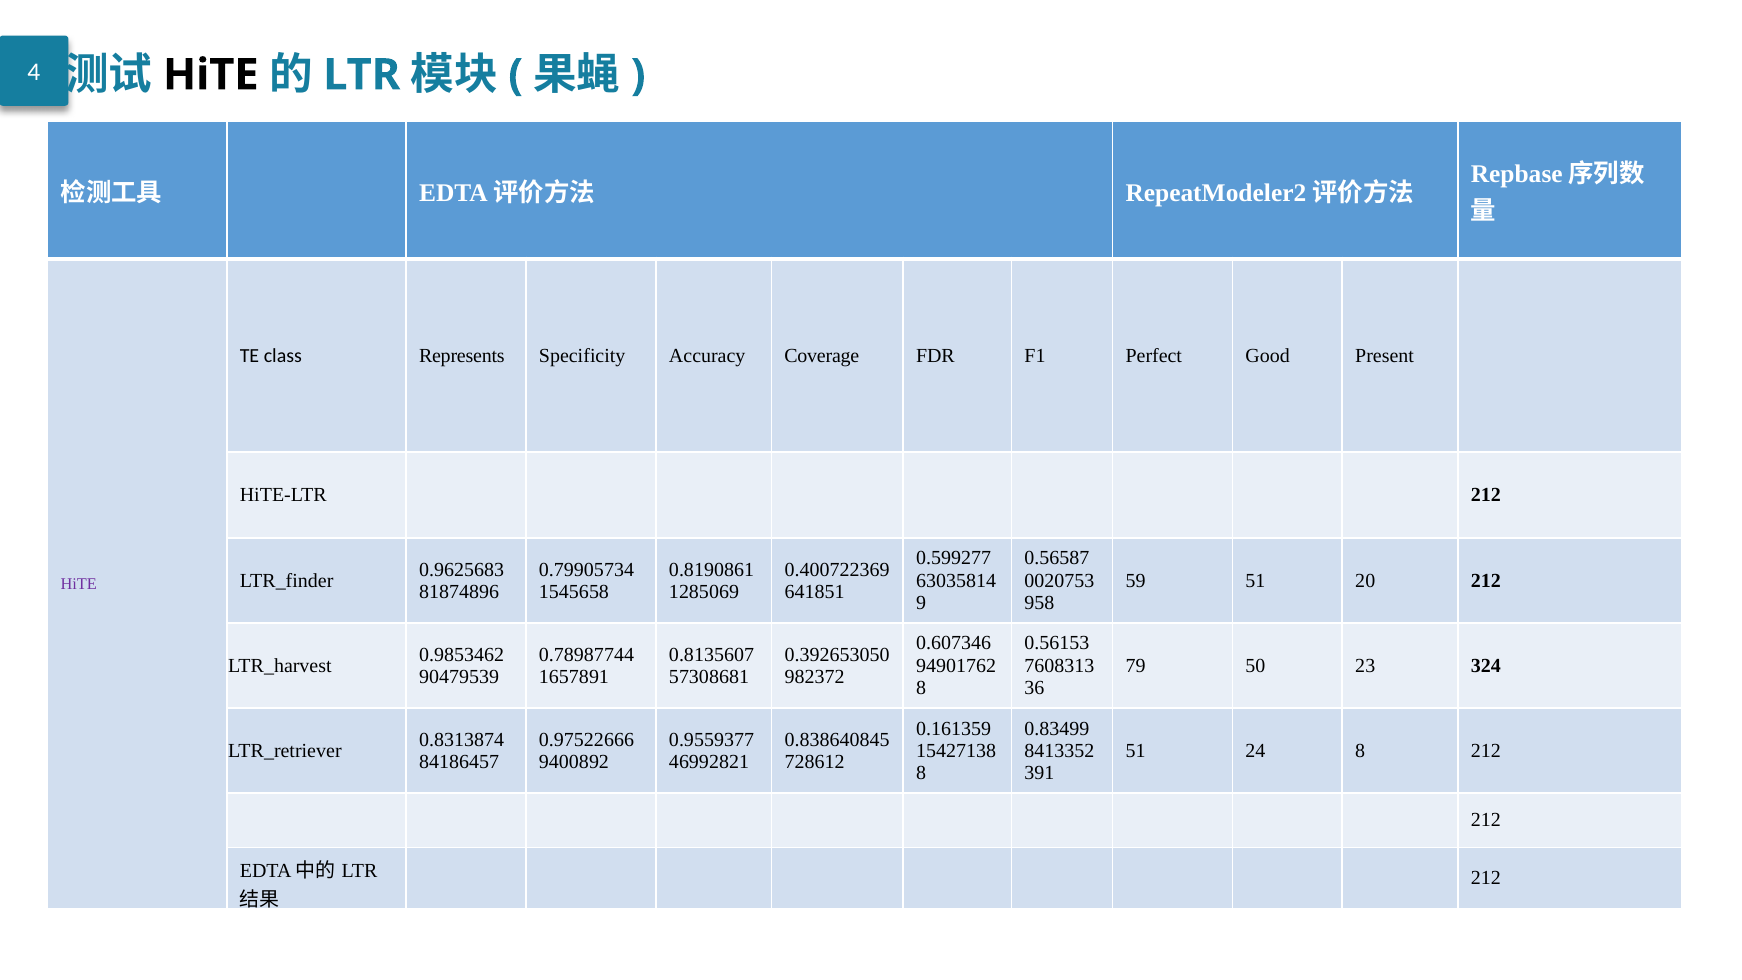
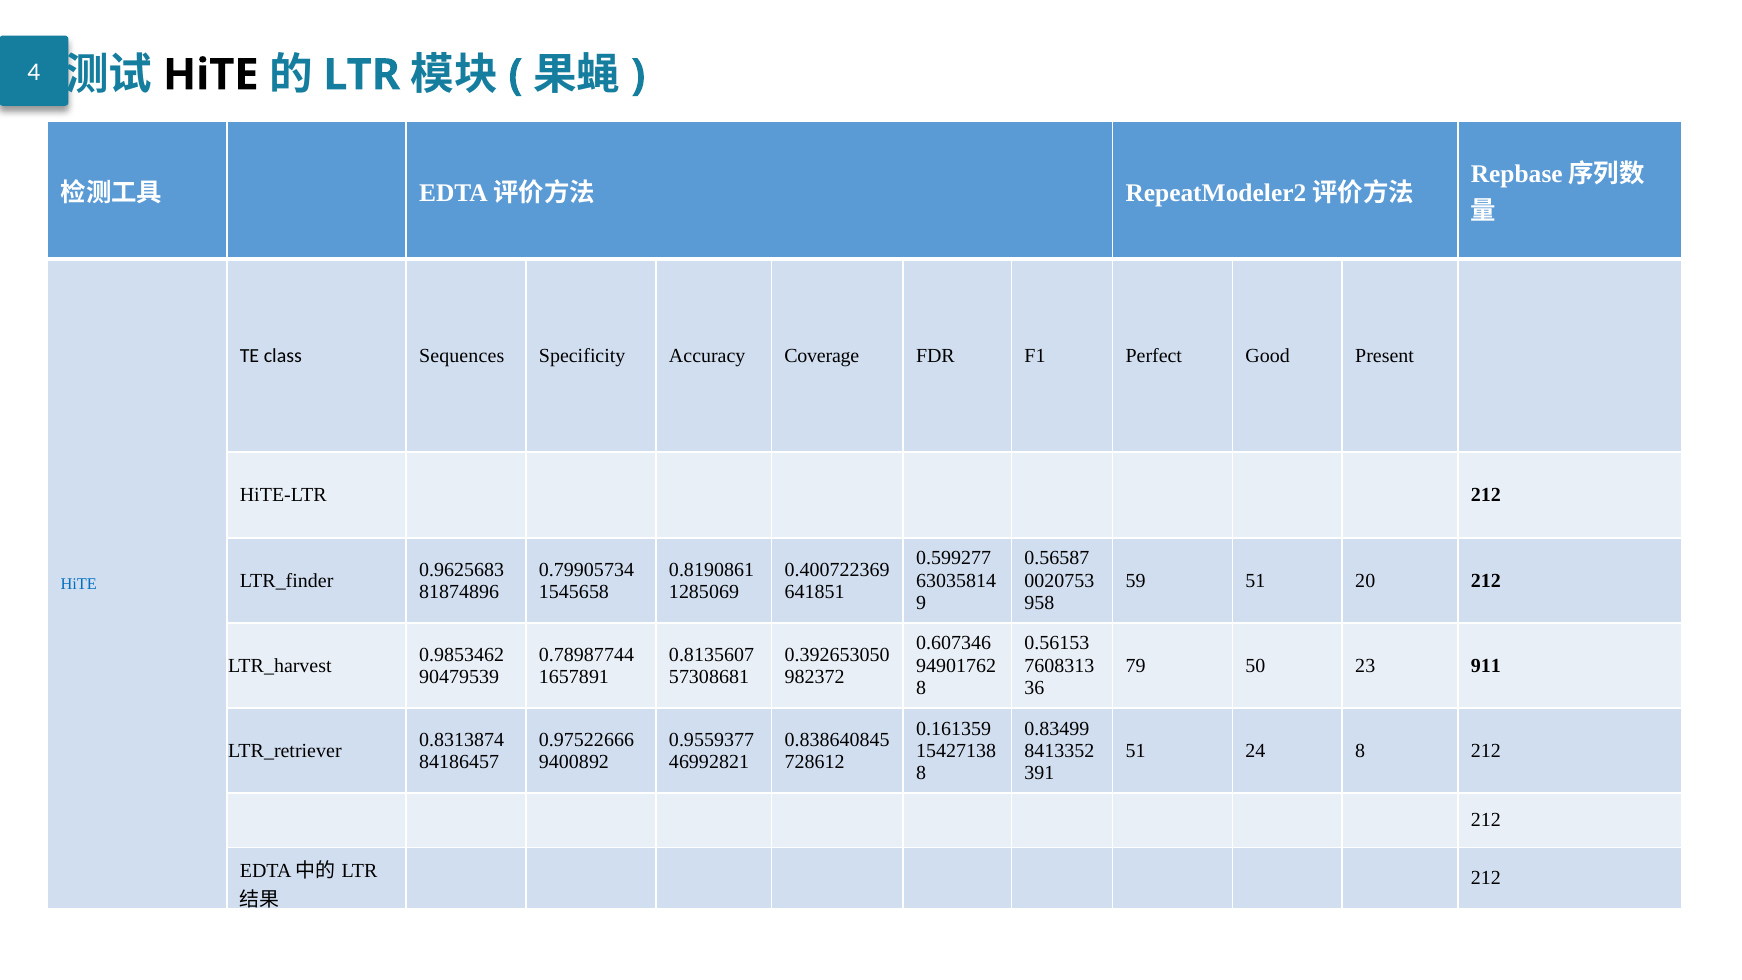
Represents: Represents -> Sequences
HiTE at (79, 584) colour: purple -> blue
324: 324 -> 911
